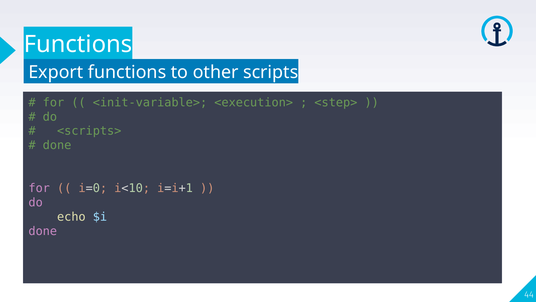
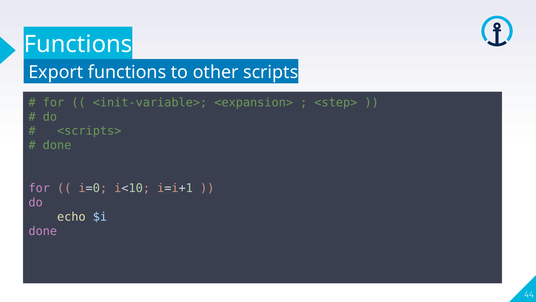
<execution>: <execution> -> <expansion>
